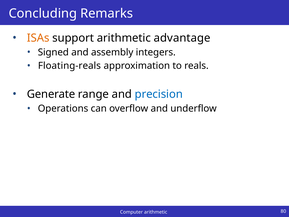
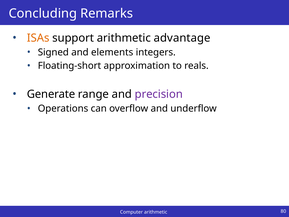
assembly: assembly -> elements
Floating-reals: Floating-reals -> Floating-short
precision colour: blue -> purple
